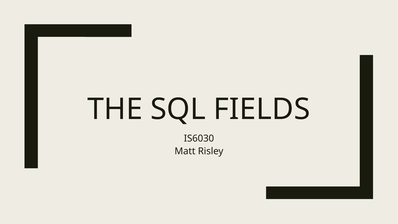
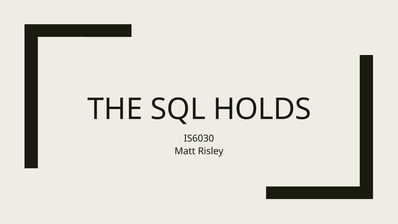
FIELDS: FIELDS -> HOLDS
